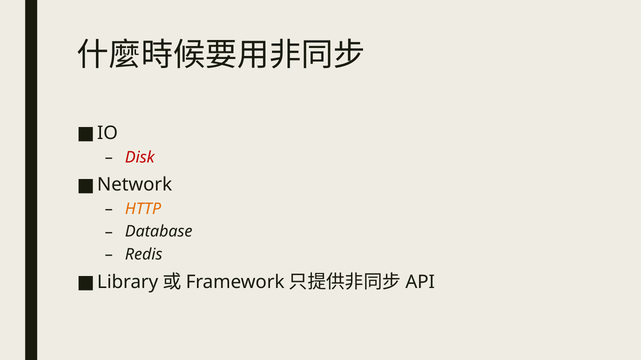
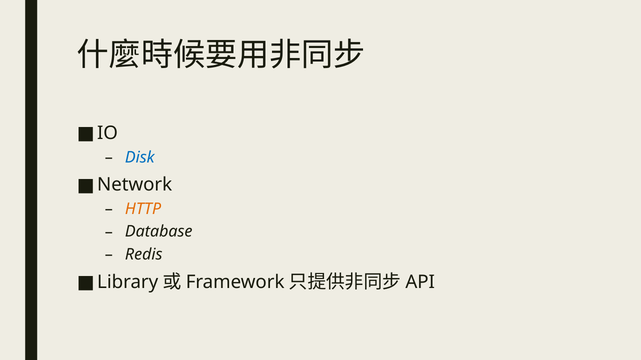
Disk colour: red -> blue
